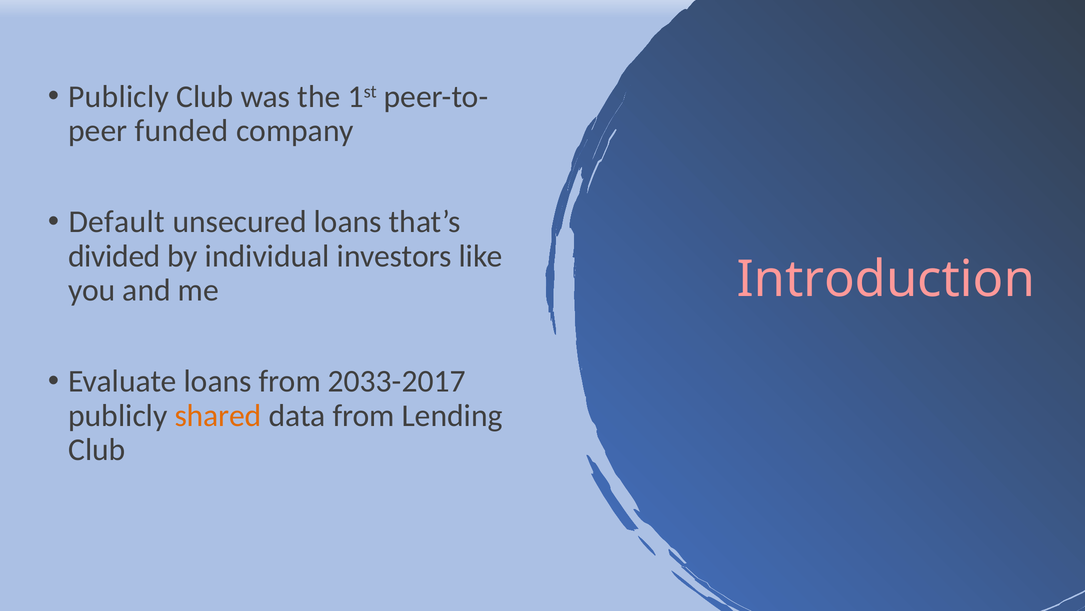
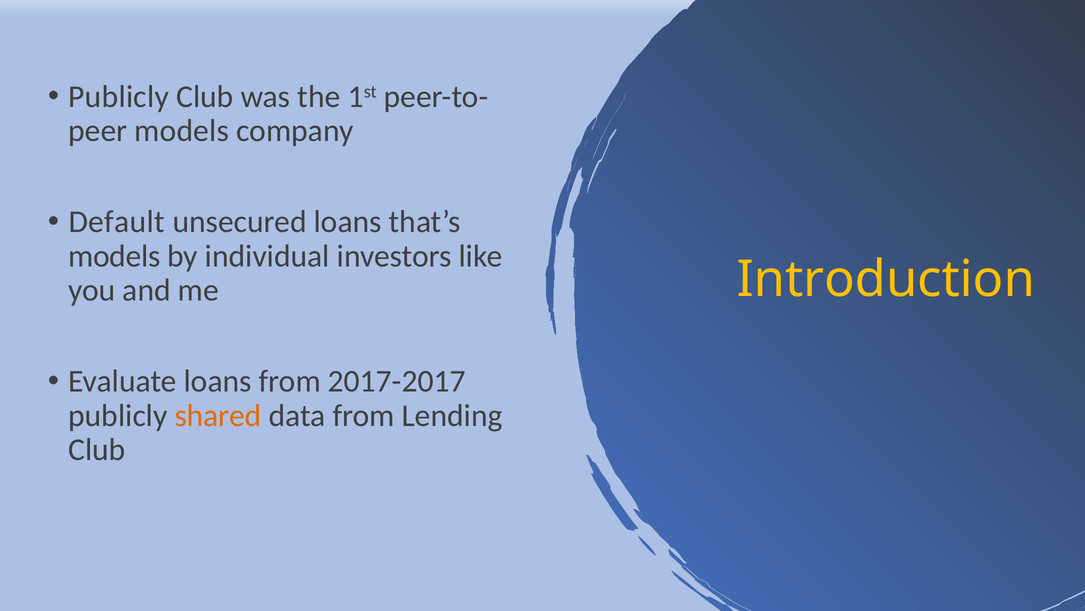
funded at (182, 131): funded -> models
divided at (114, 256): divided -> models
Introduction colour: pink -> yellow
2033-2017: 2033-2017 -> 2017-2017
